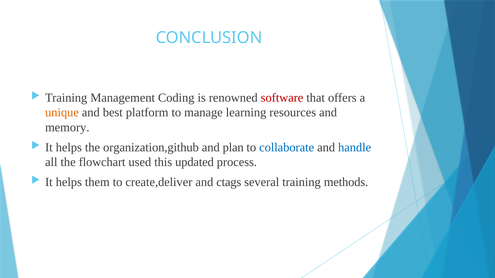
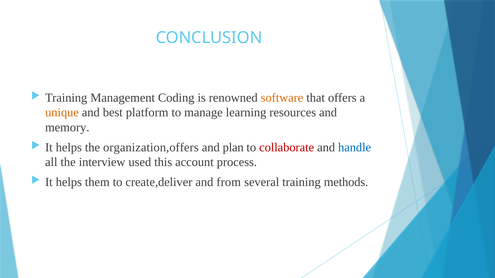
software colour: red -> orange
organization,github: organization,github -> organization,offers
collaborate colour: blue -> red
flowchart: flowchart -> interview
updated: updated -> account
ctags: ctags -> from
